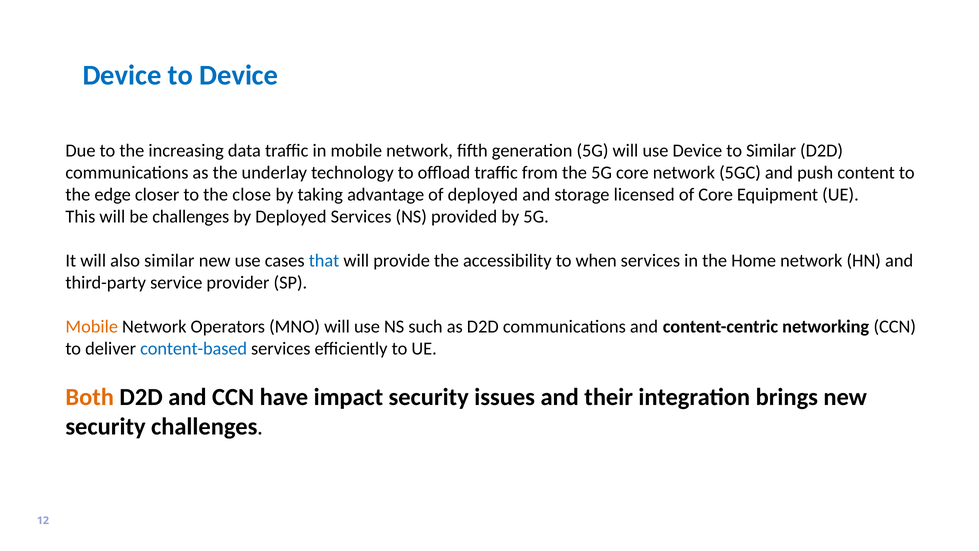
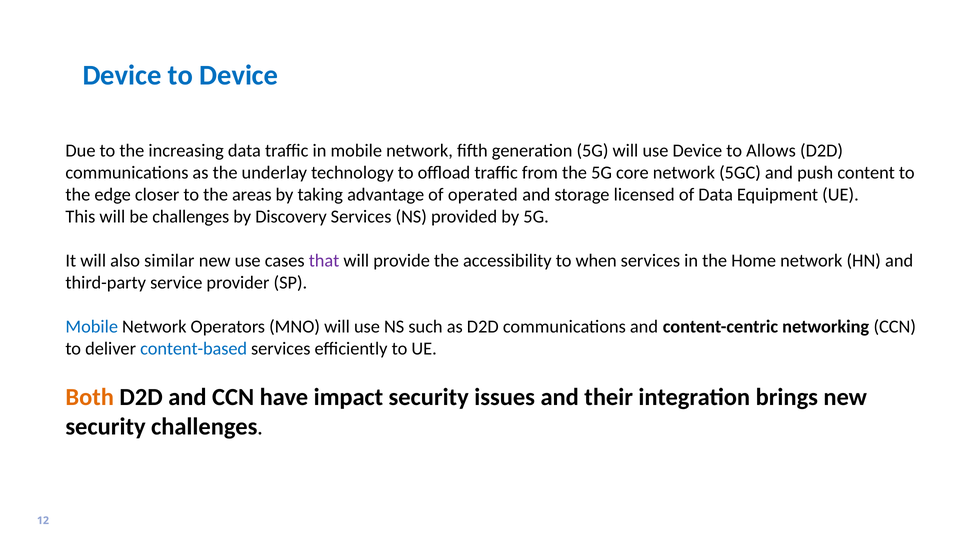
to Similar: Similar -> Allows
close: close -> areas
of deployed: deployed -> operated
of Core: Core -> Data
by Deployed: Deployed -> Discovery
that colour: blue -> purple
Mobile at (92, 327) colour: orange -> blue
